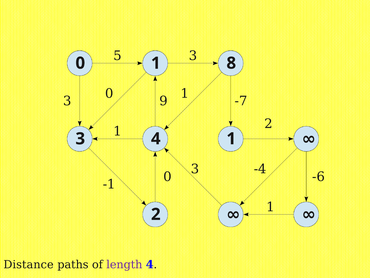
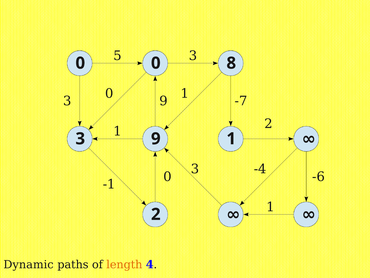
1 at (156, 63): 1 -> 0
3 4: 4 -> 9
Distance: Distance -> Dynamic
length colour: purple -> orange
